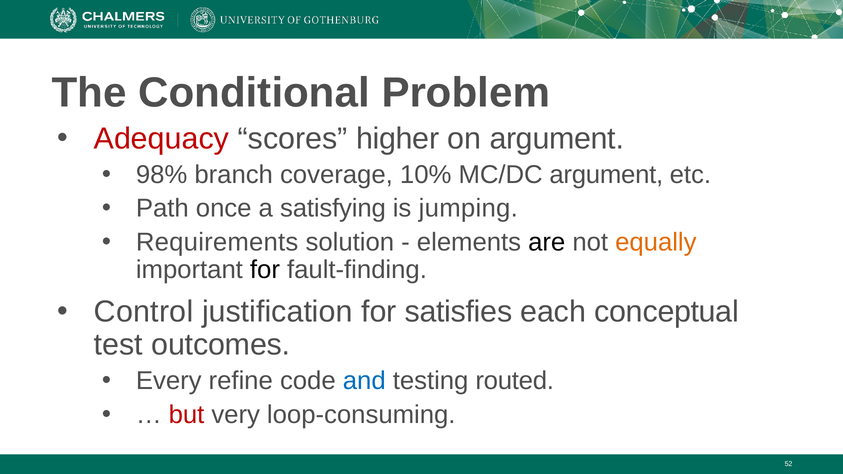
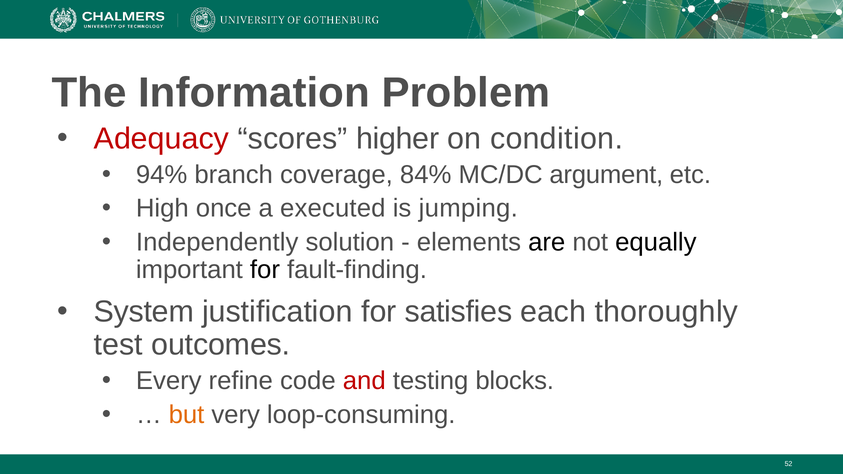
Conditional: Conditional -> Information
on argument: argument -> condition
98%: 98% -> 94%
10%: 10% -> 84%
Path: Path -> High
satisfying: satisfying -> executed
Requirements: Requirements -> Independently
equally colour: orange -> black
Control: Control -> System
conceptual: conceptual -> thoroughly
and colour: blue -> red
routed: routed -> blocks
but colour: red -> orange
